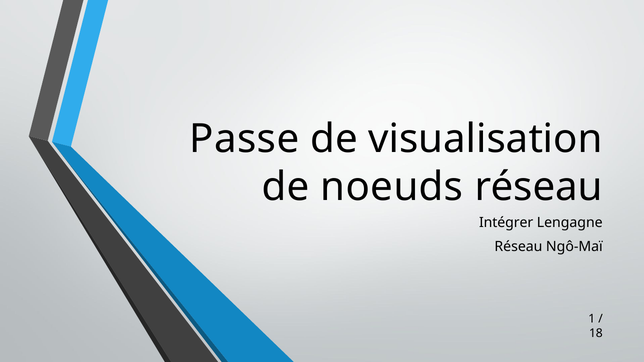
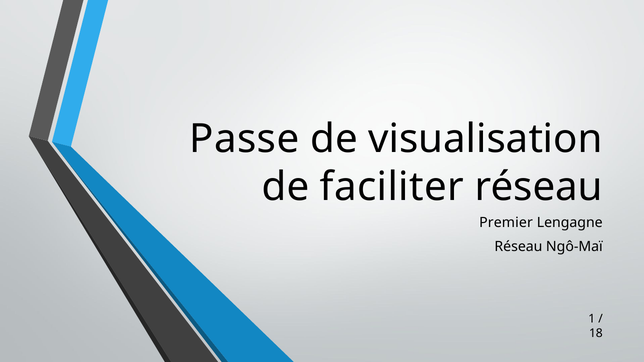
noeuds: noeuds -> faciliter
Intégrer: Intégrer -> Premier
